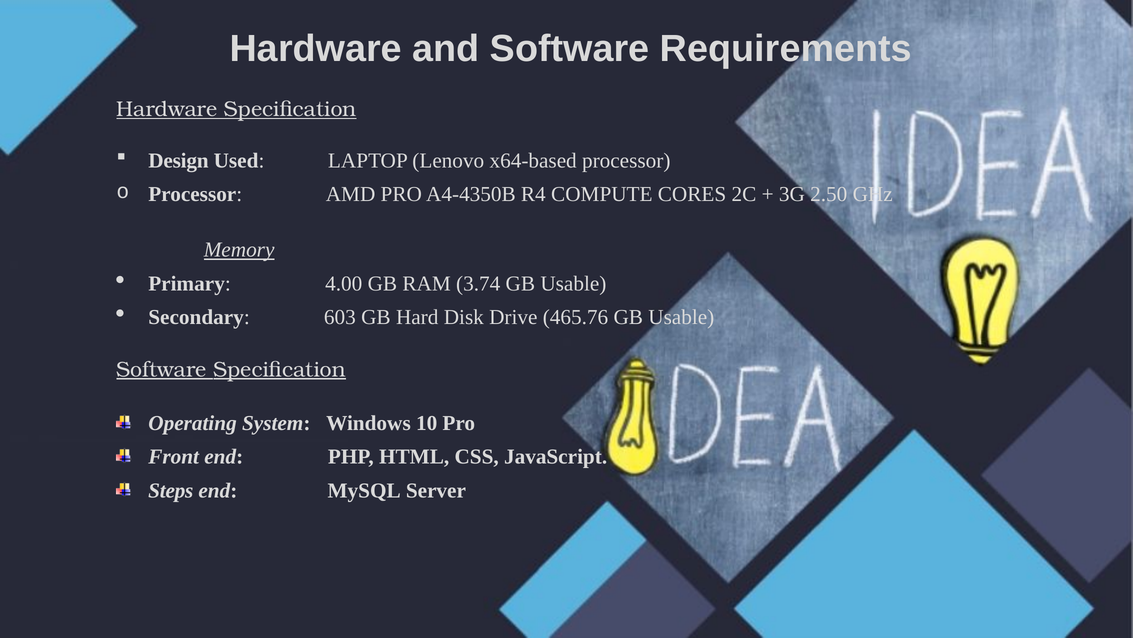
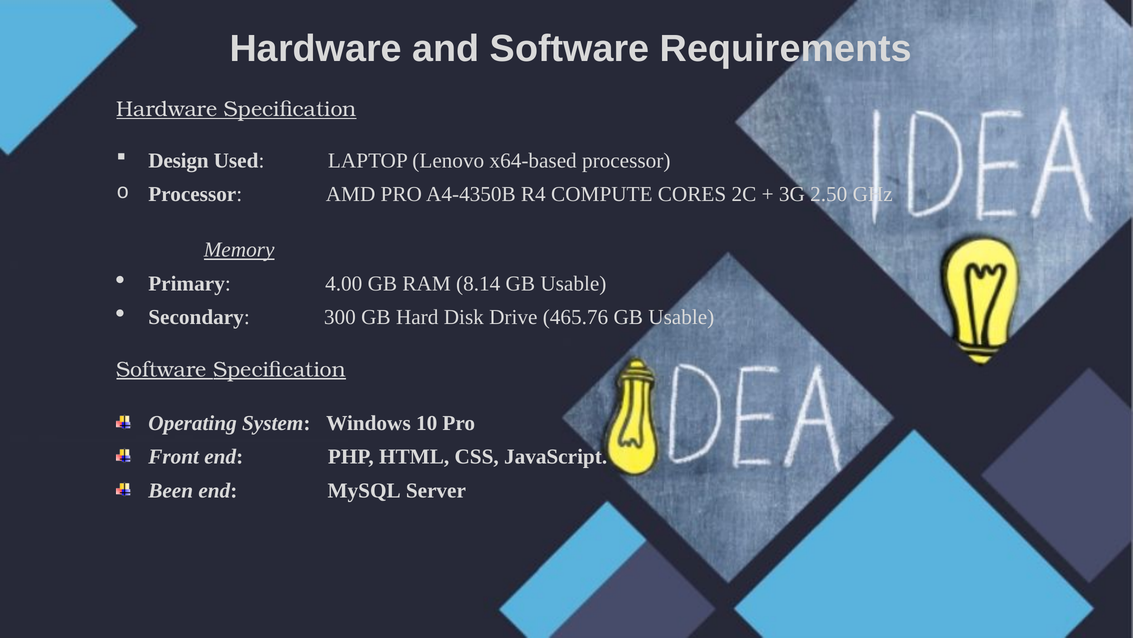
3.74: 3.74 -> 8.14
603: 603 -> 300
Steps: Steps -> Been
